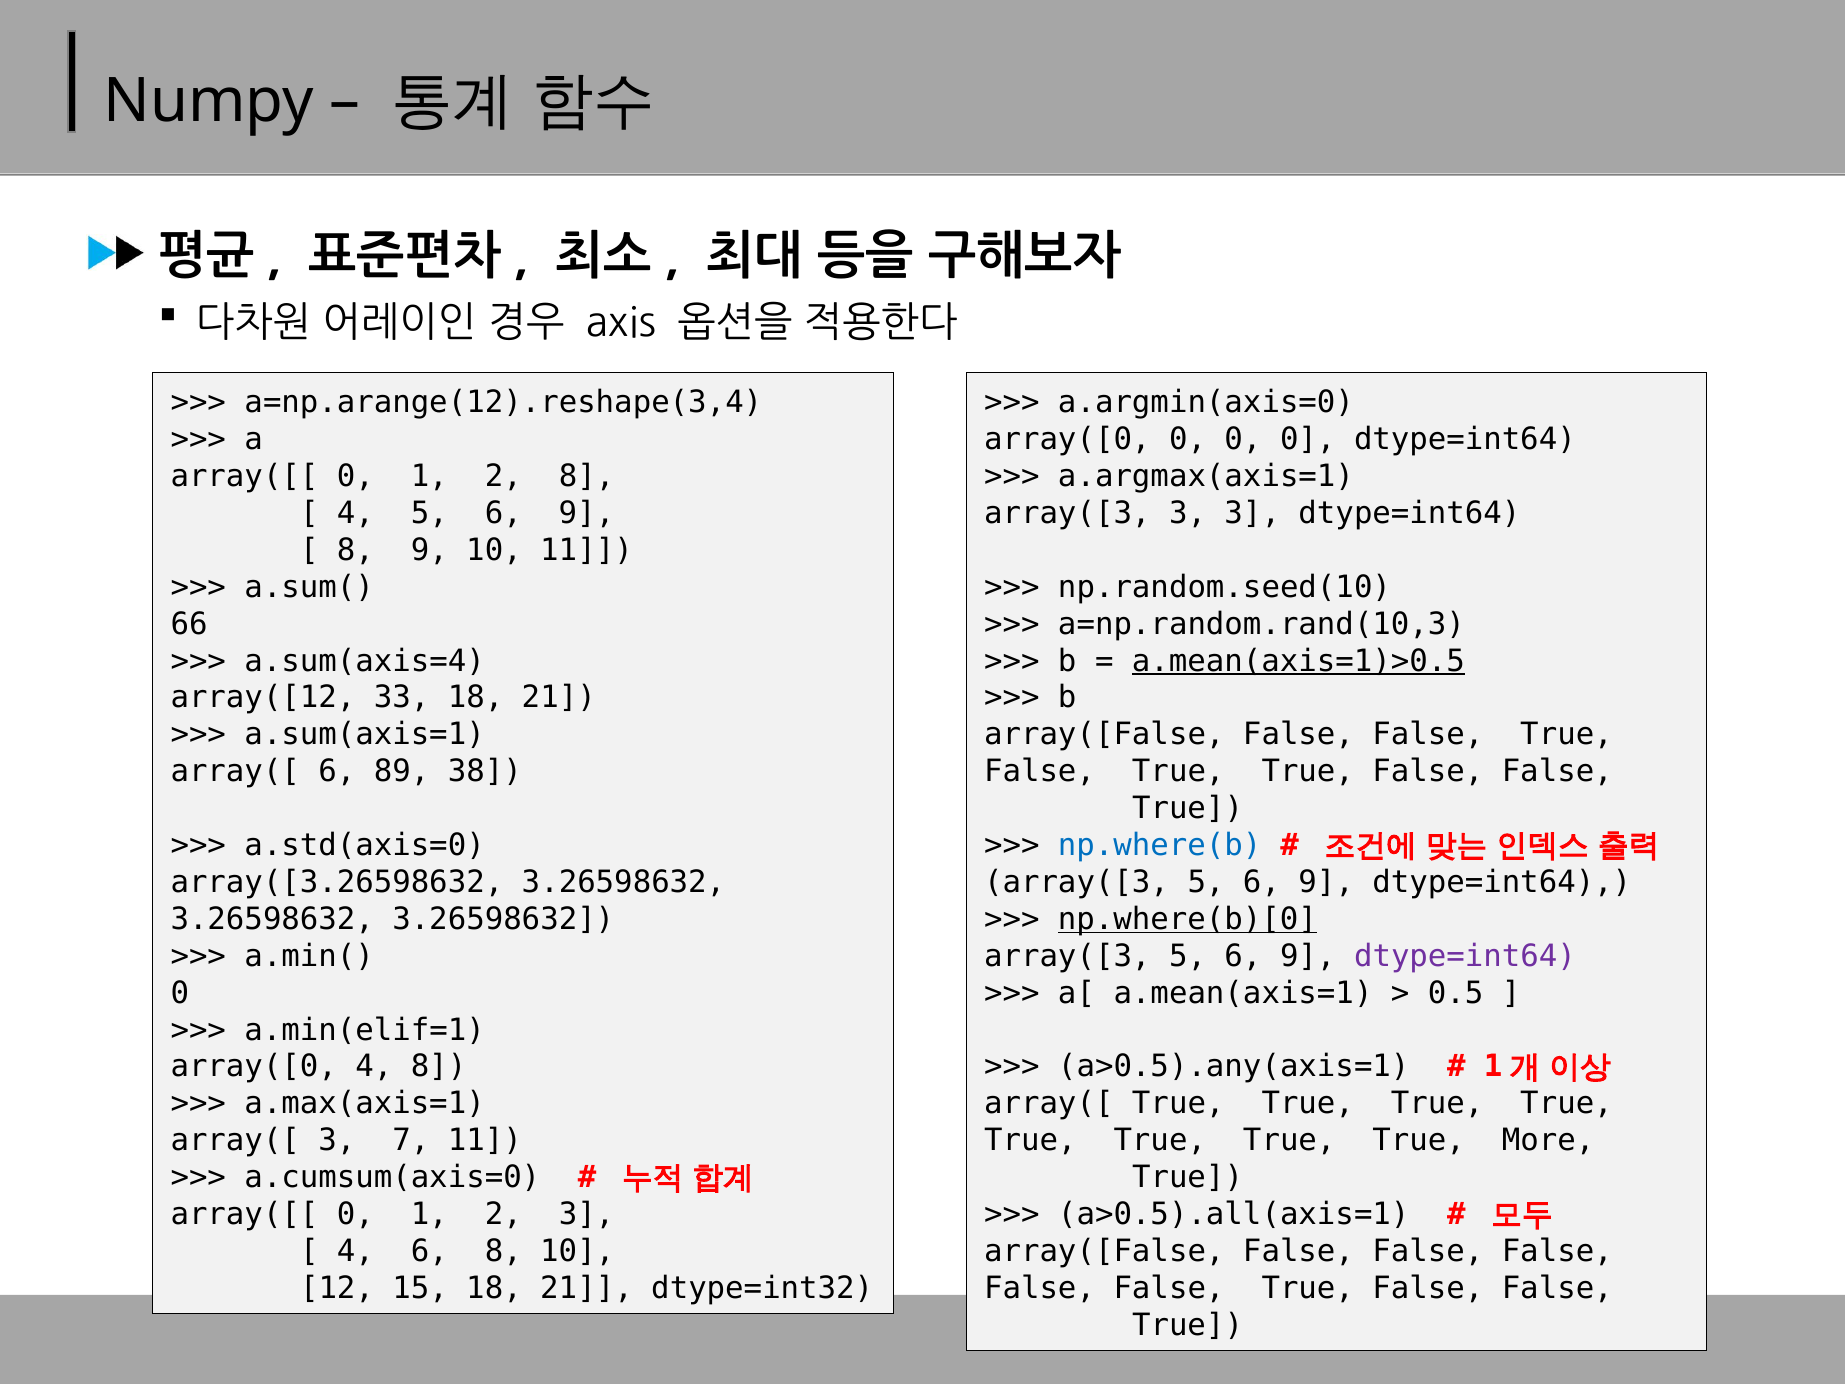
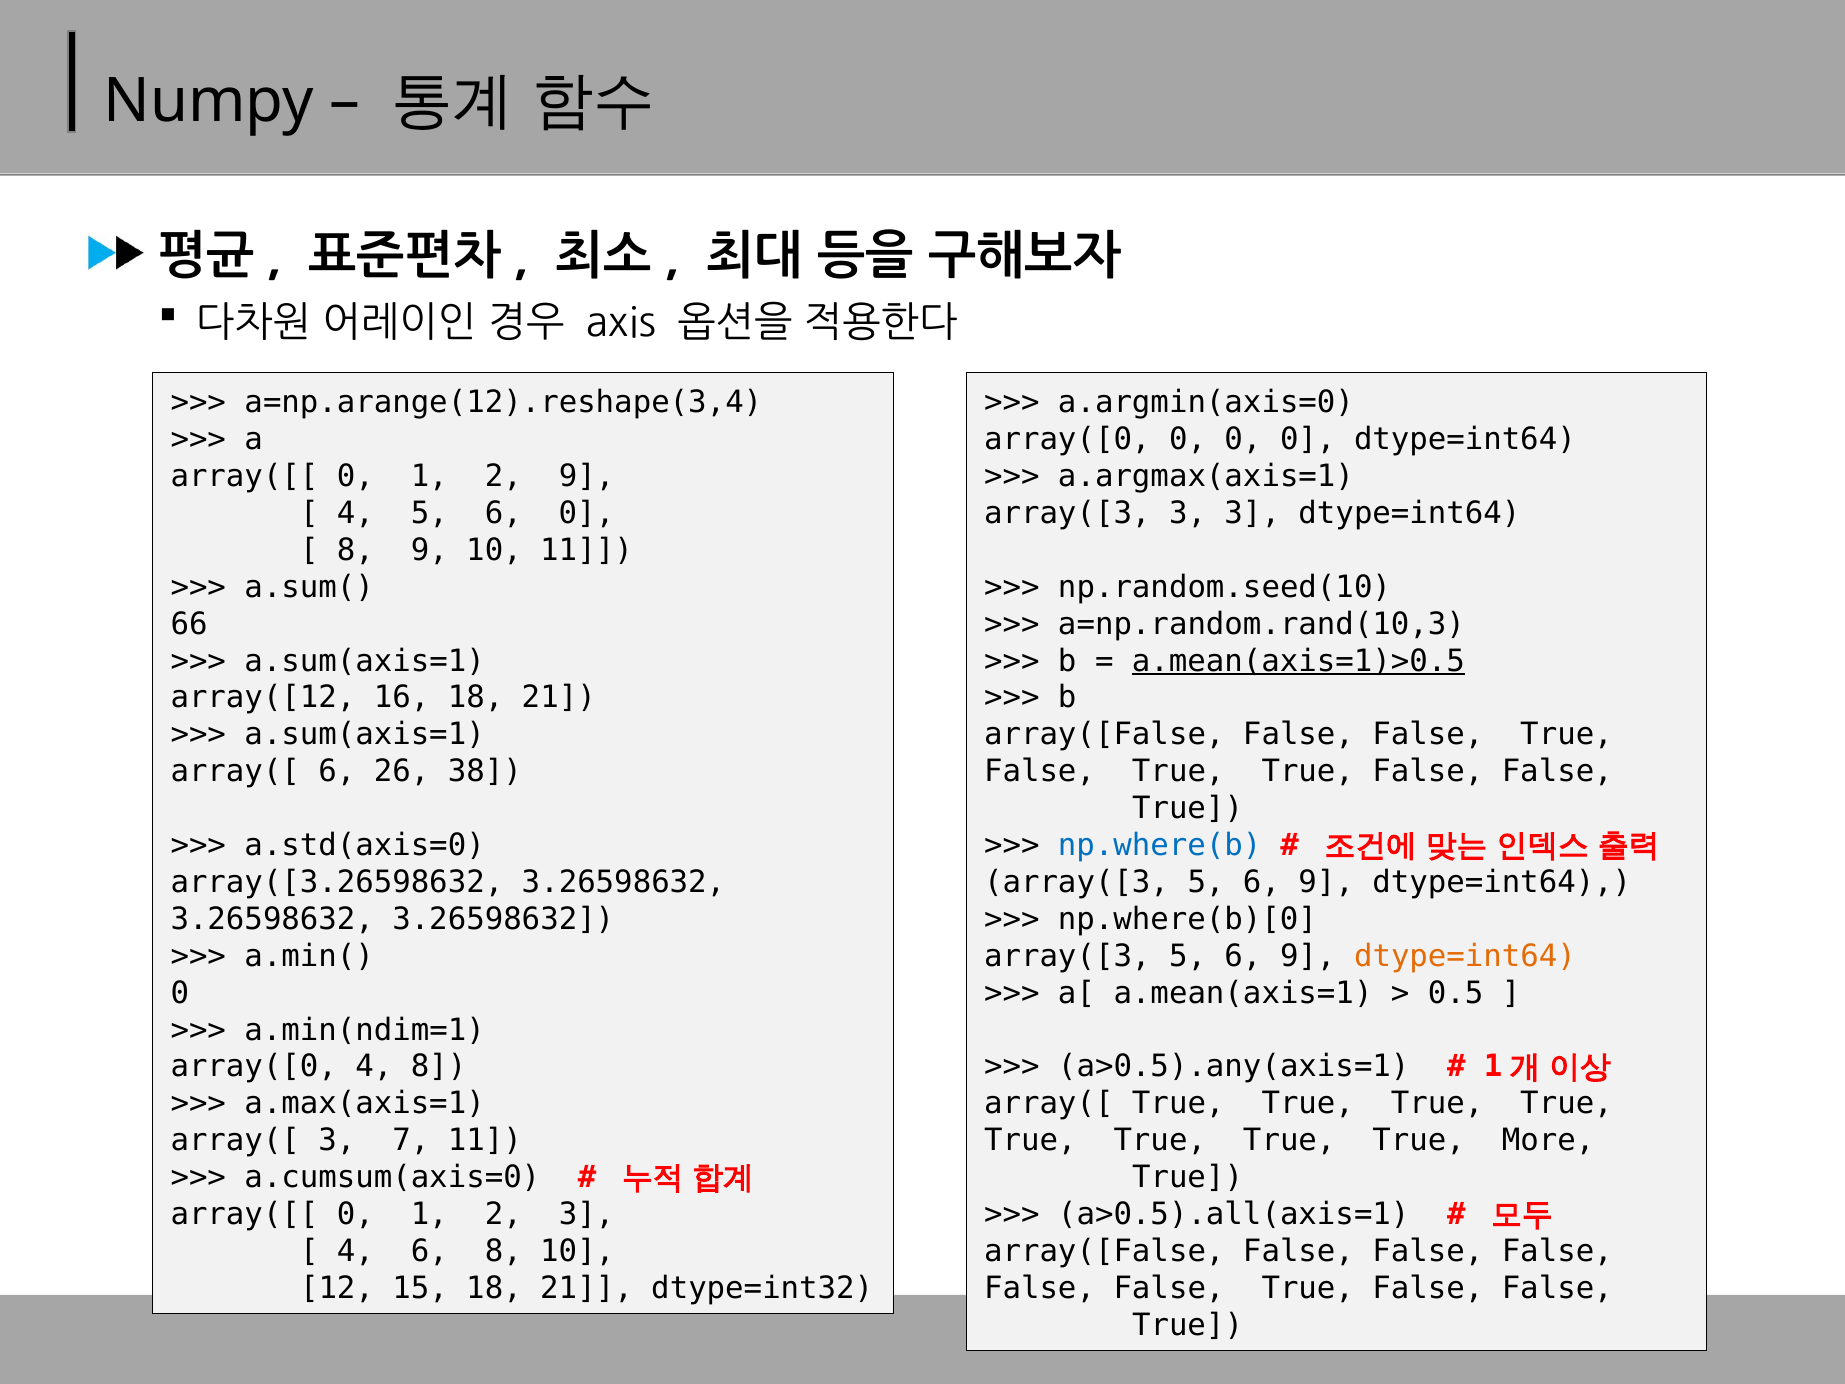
2 8: 8 -> 9
4 5 6 9: 9 -> 0
a.sum(axis=4 at (365, 661): a.sum(axis=4 -> a.sum(axis=1
33: 33 -> 16
89: 89 -> 26
np.where(b)[0 underline: present -> none
dtype=int64 at (1465, 956) colour: purple -> orange
a.min(elif=1: a.min(elif=1 -> a.min(ndim=1
